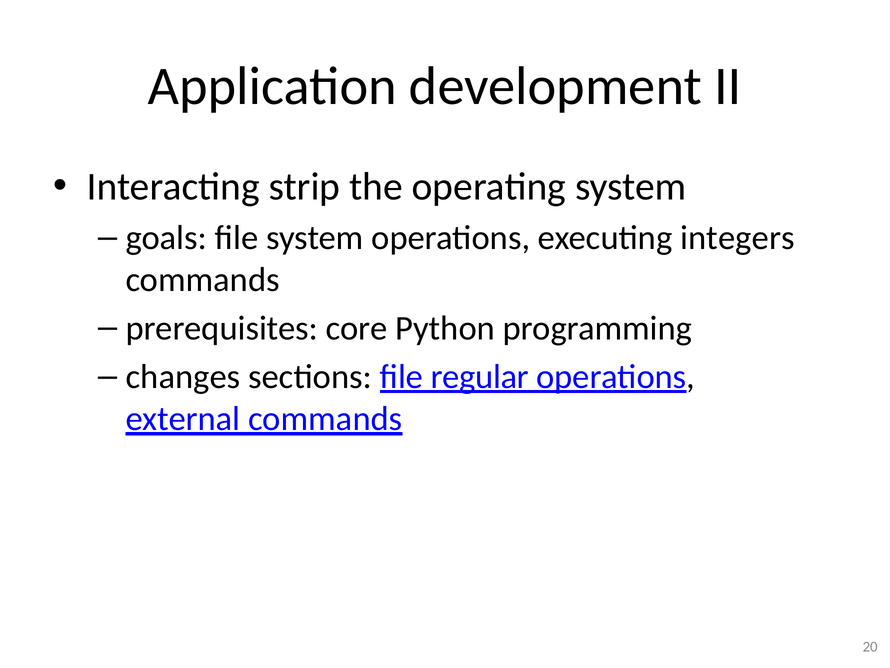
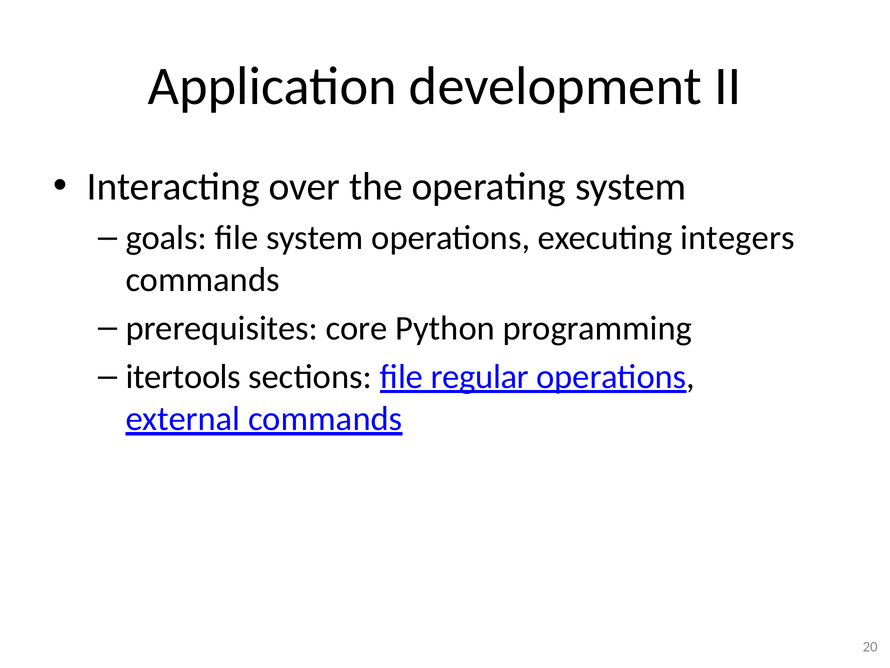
strip: strip -> over
changes: changes -> itertools
